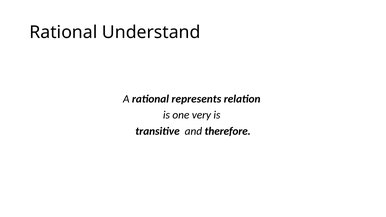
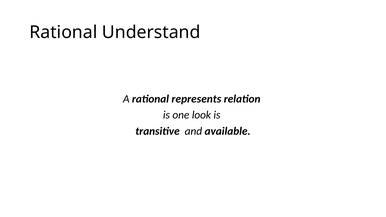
very: very -> look
therefore: therefore -> available
